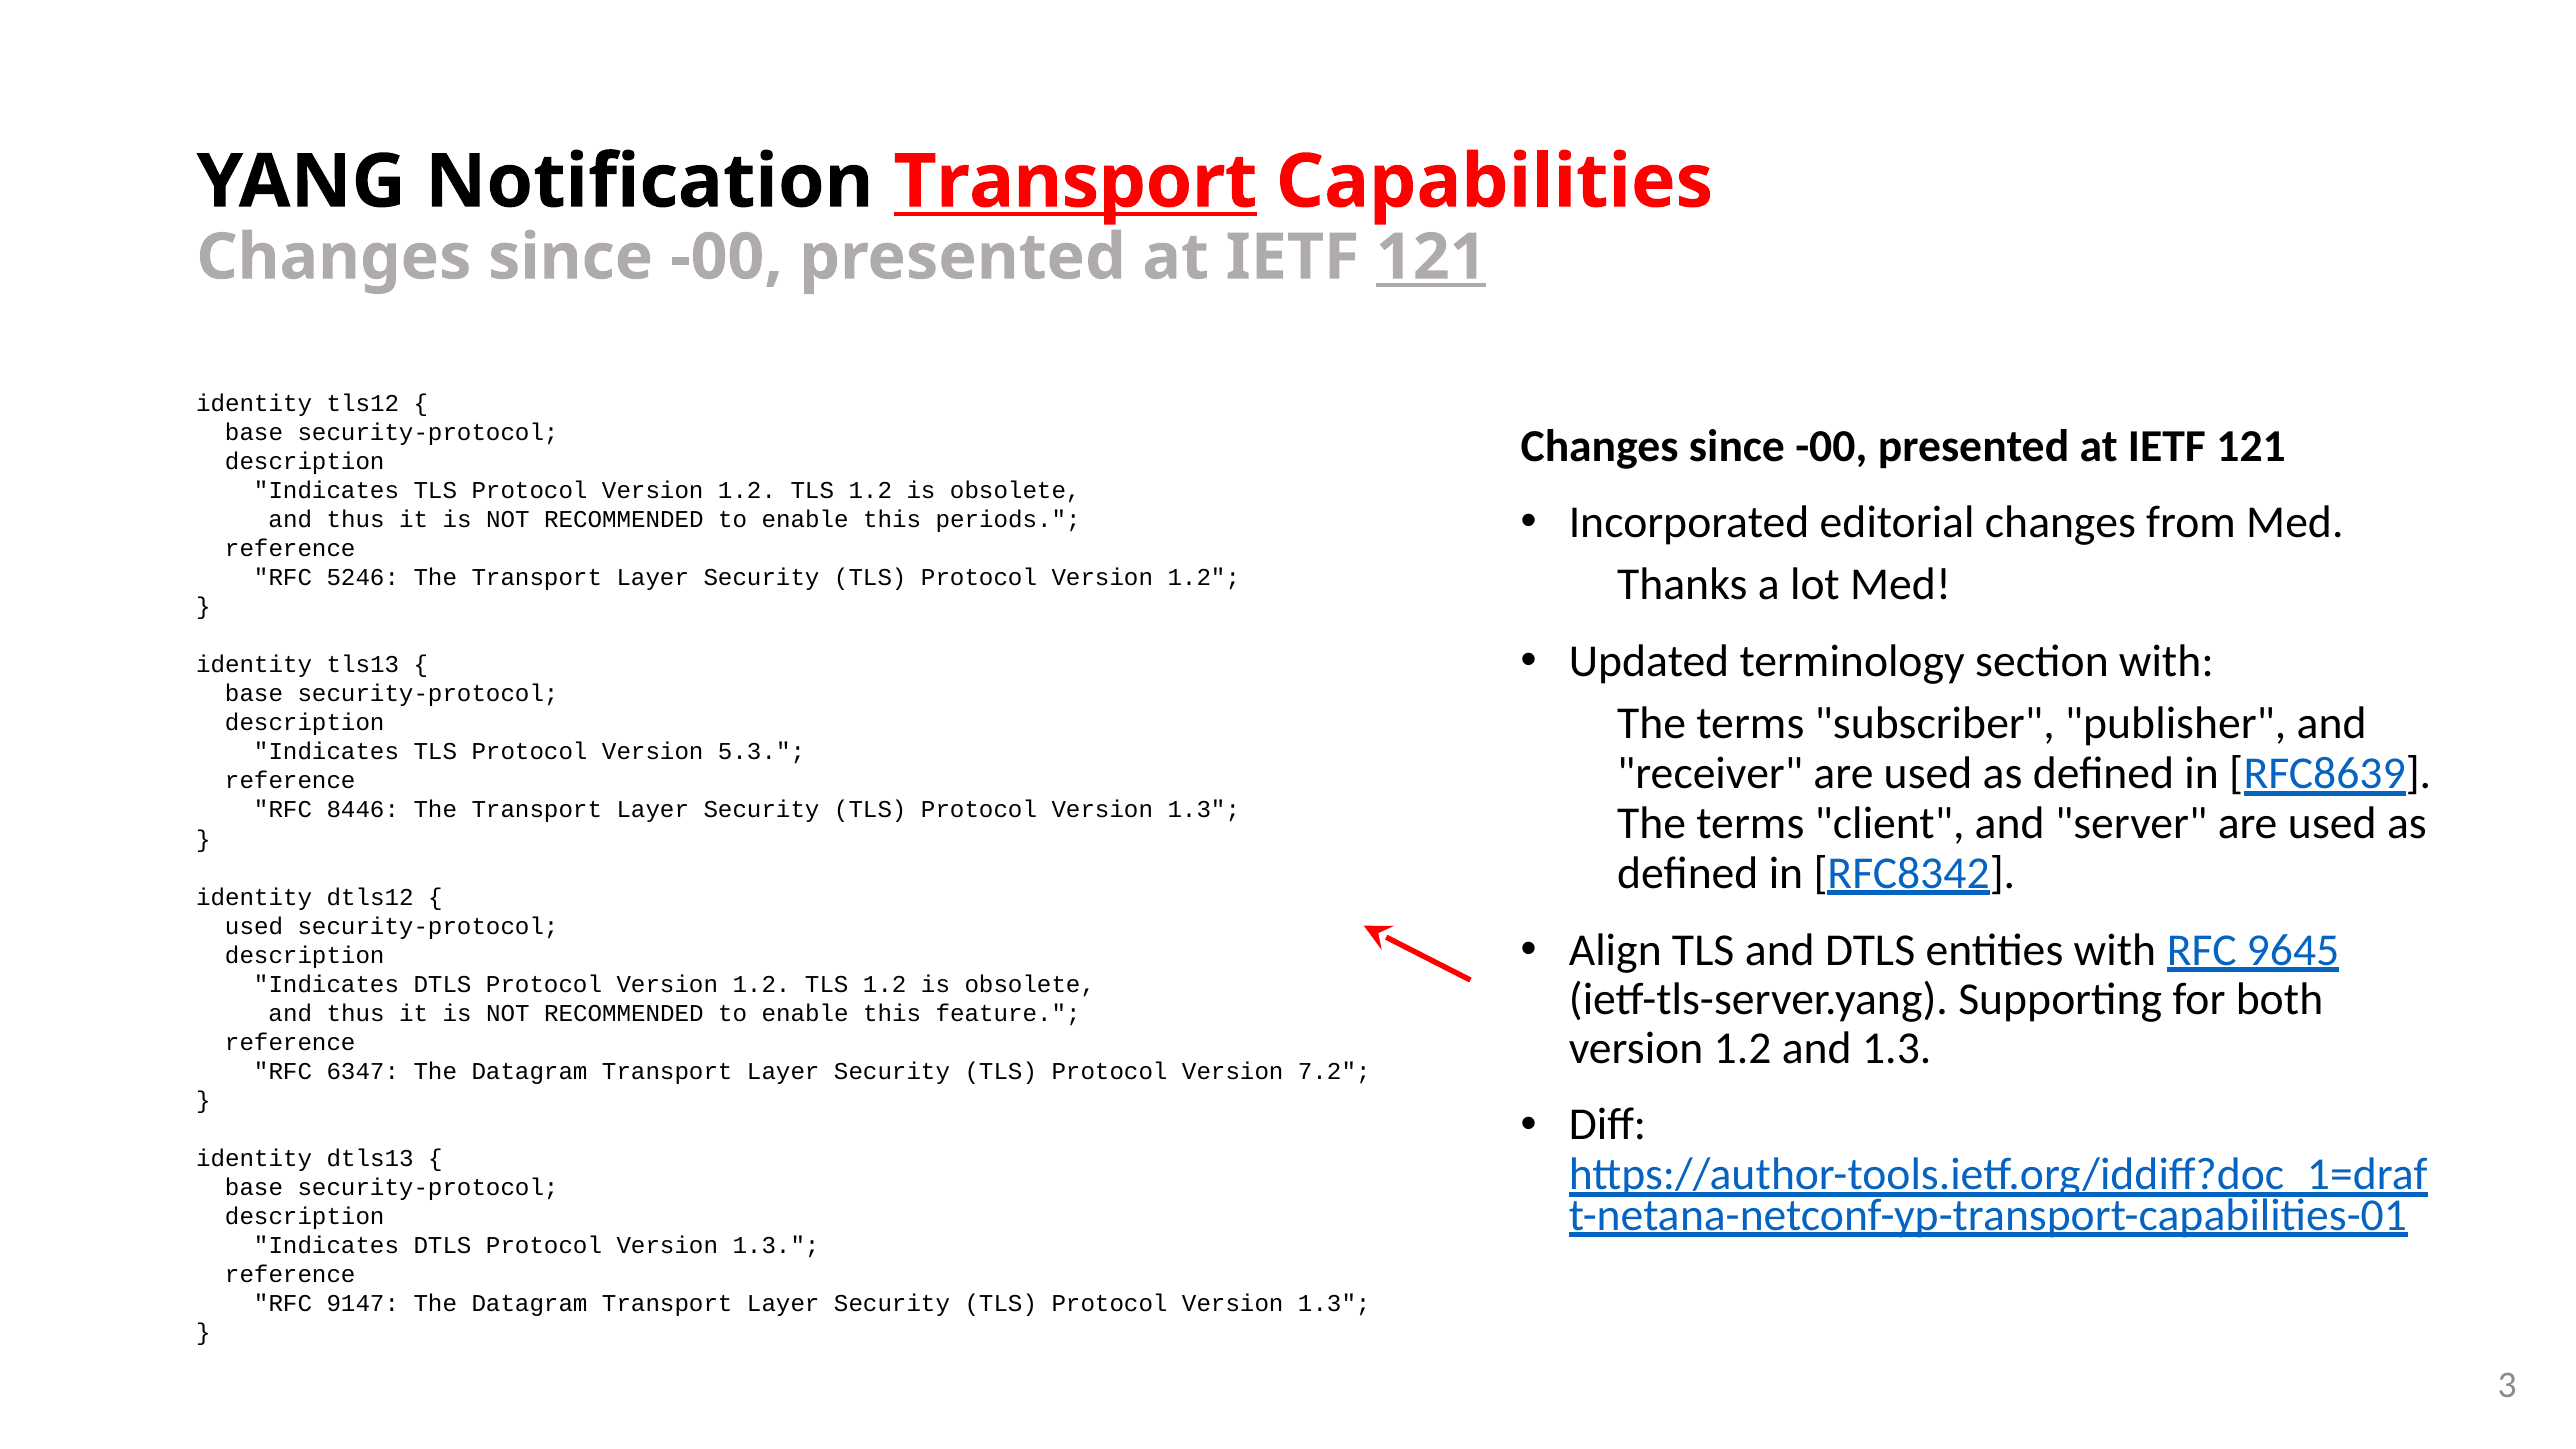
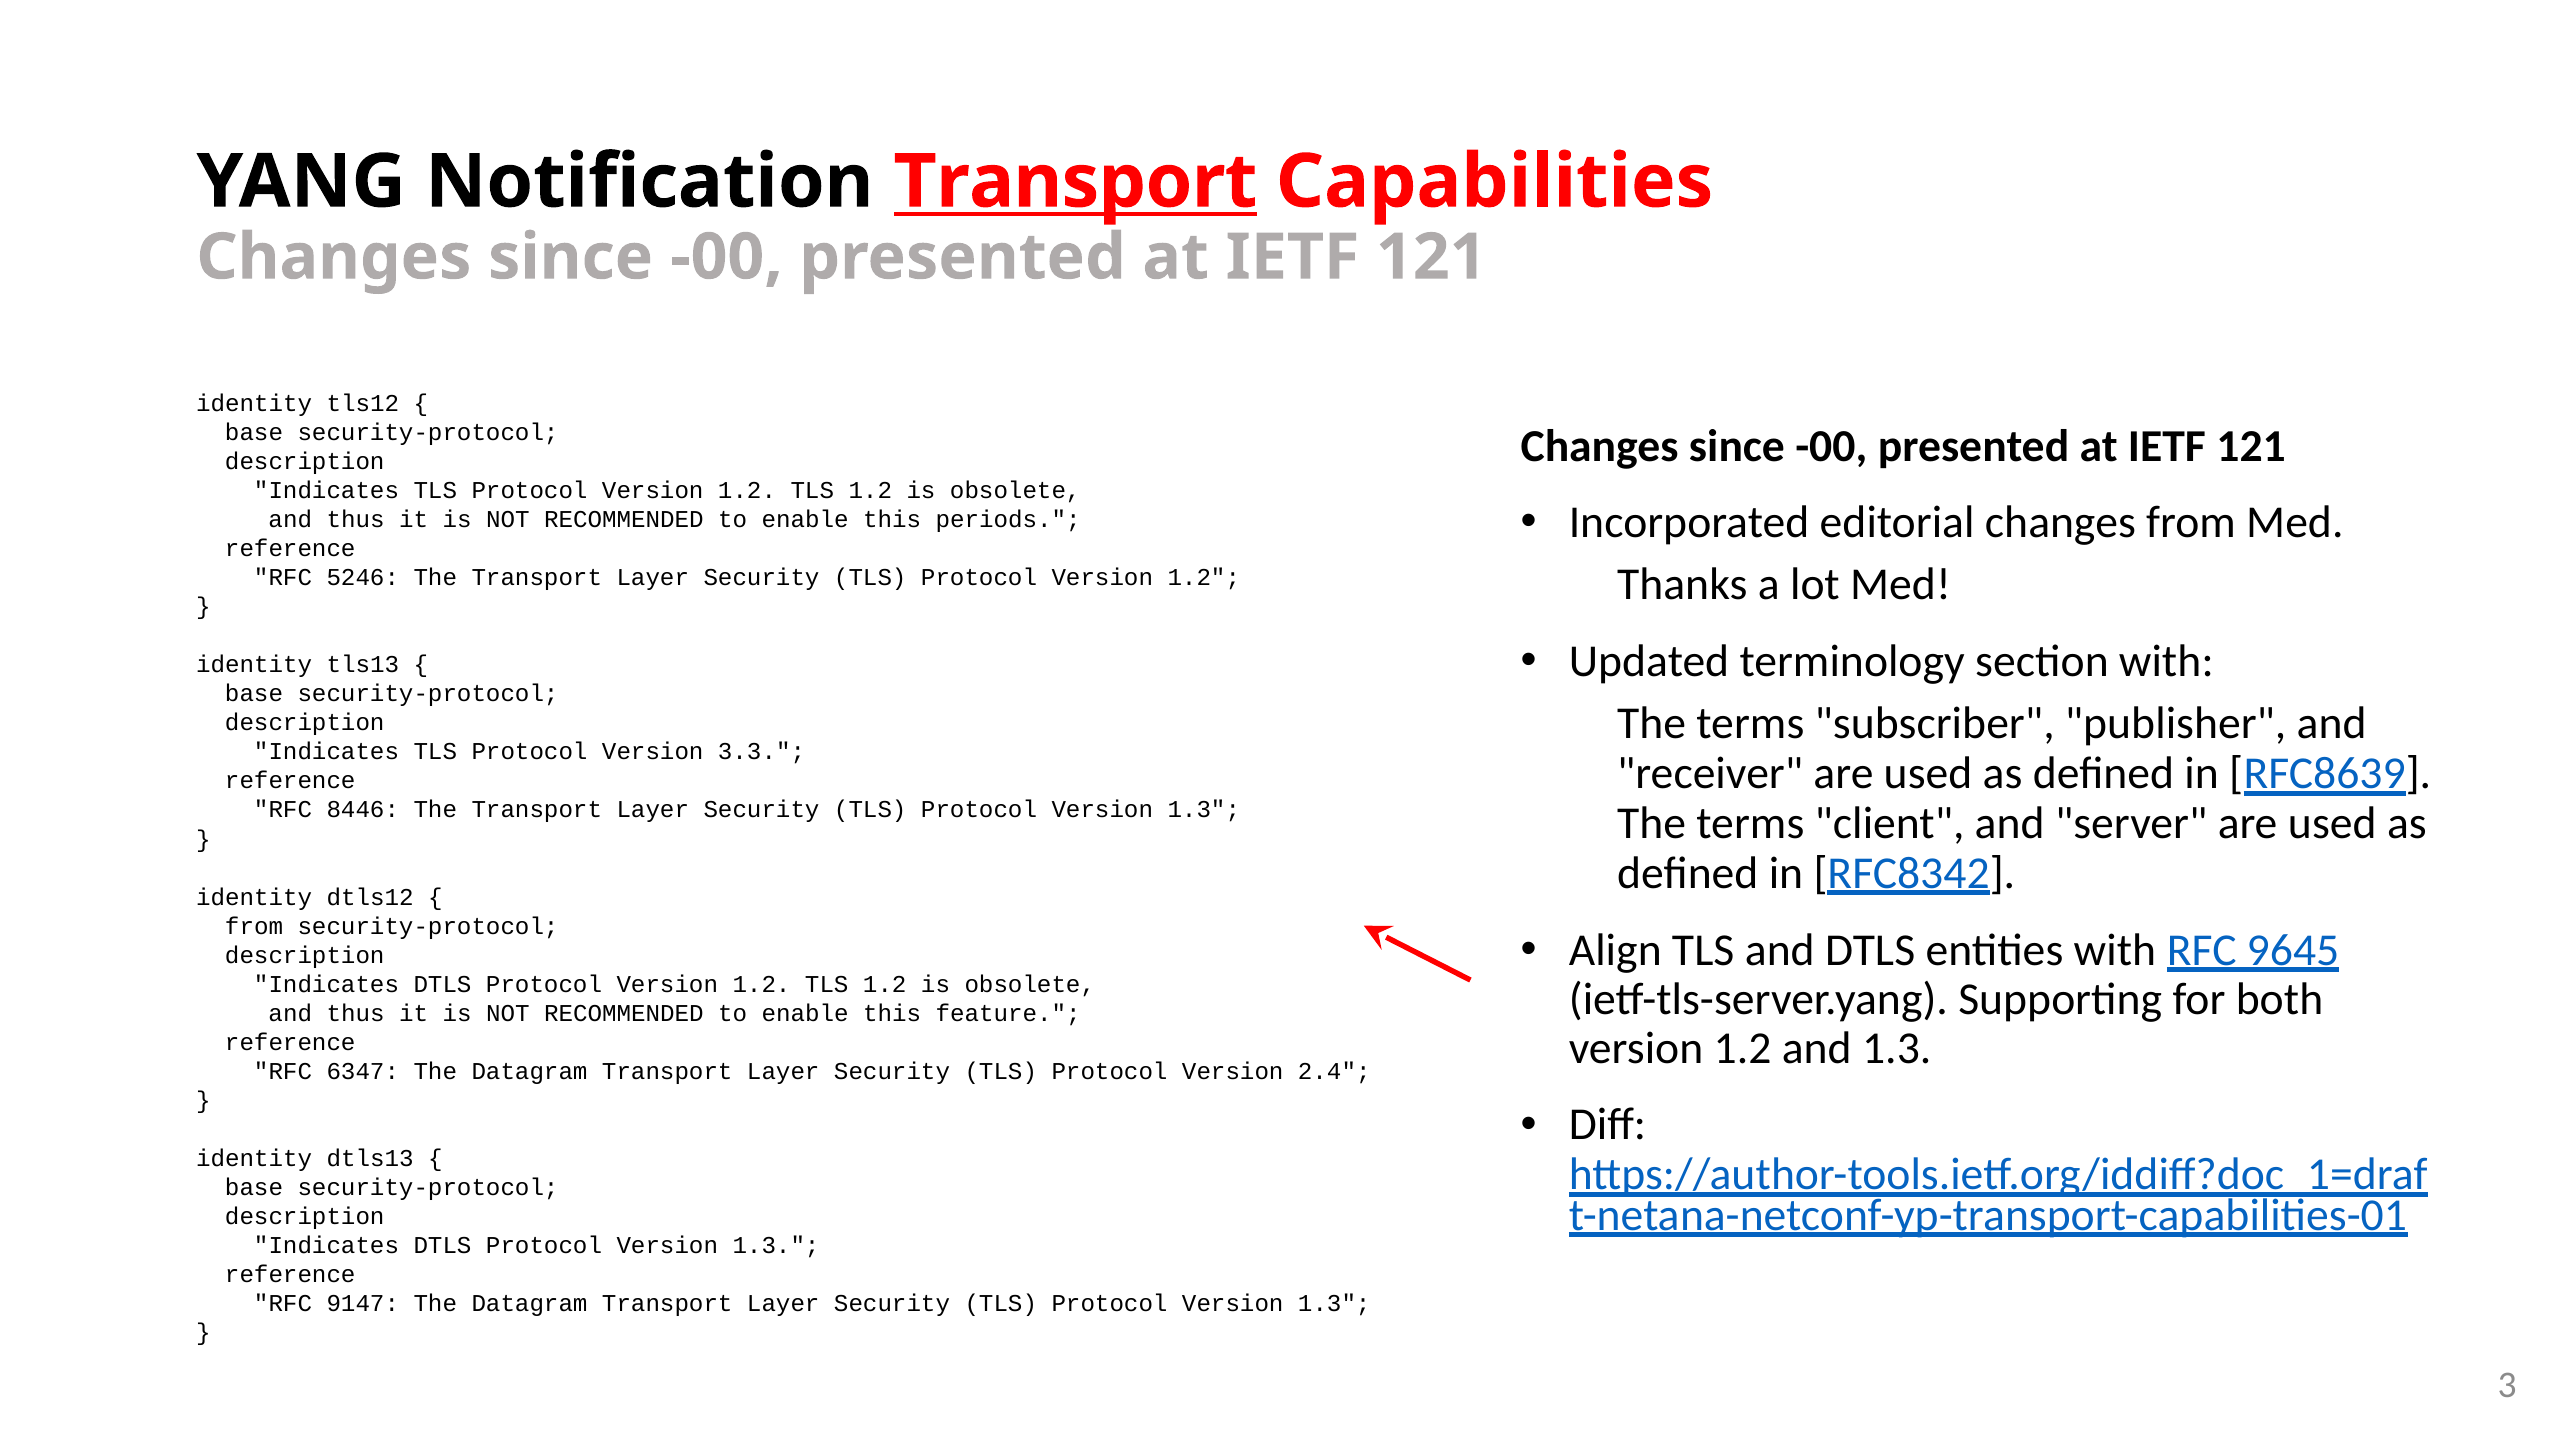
121 at (1431, 257) underline: present -> none
5.3: 5.3 -> 3.3
used at (254, 926): used -> from
7.2: 7.2 -> 2.4
